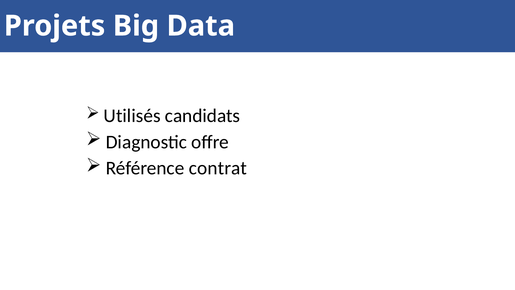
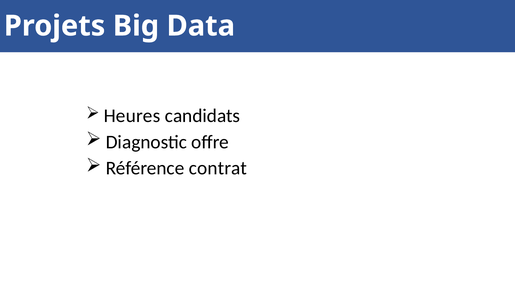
Utilisés: Utilisés -> Heures
